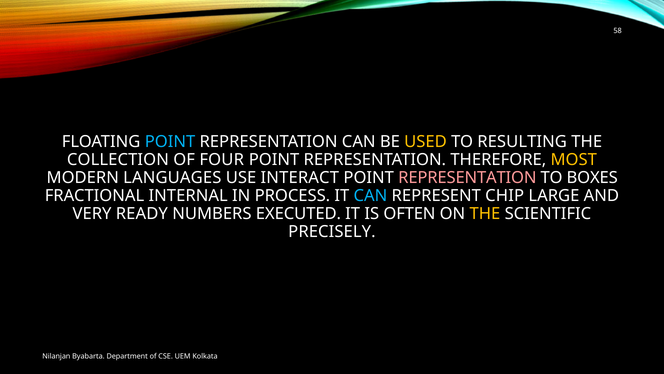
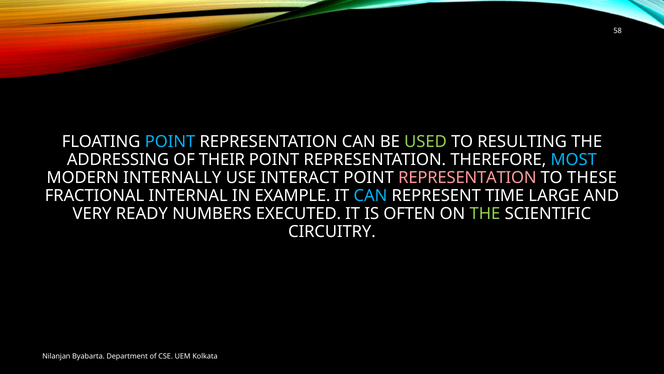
USED colour: yellow -> light green
COLLECTION: COLLECTION -> ADDRESSING
FOUR: FOUR -> THEIR
MOST colour: yellow -> light blue
LANGUAGES: LANGUAGES -> INTERNALLY
BOXES: BOXES -> THESE
PROCESS: PROCESS -> EXAMPLE
CHIP: CHIP -> TIME
THE at (485, 213) colour: yellow -> light green
PRECISELY: PRECISELY -> CIRCUITRY
